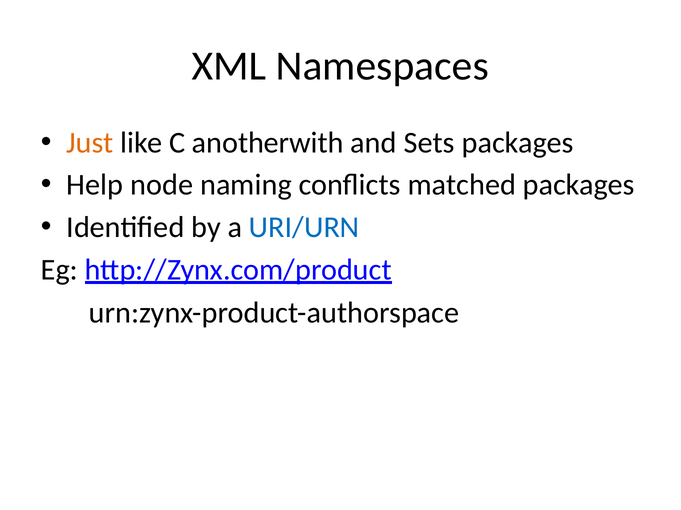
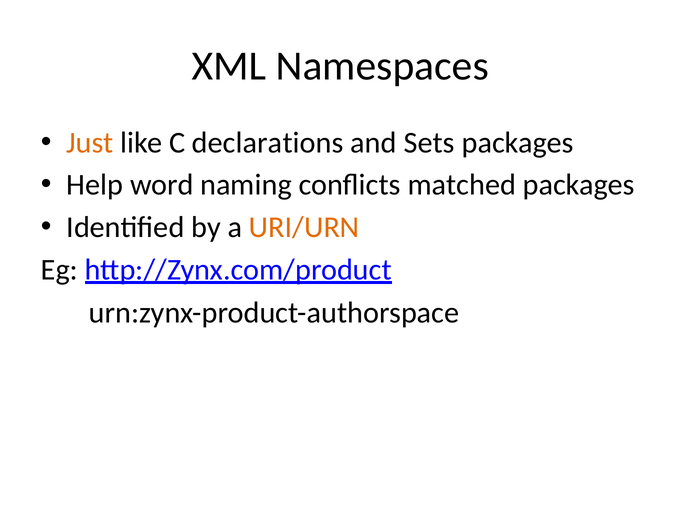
anotherwith: anotherwith -> declarations
node: node -> word
URI/URN colour: blue -> orange
